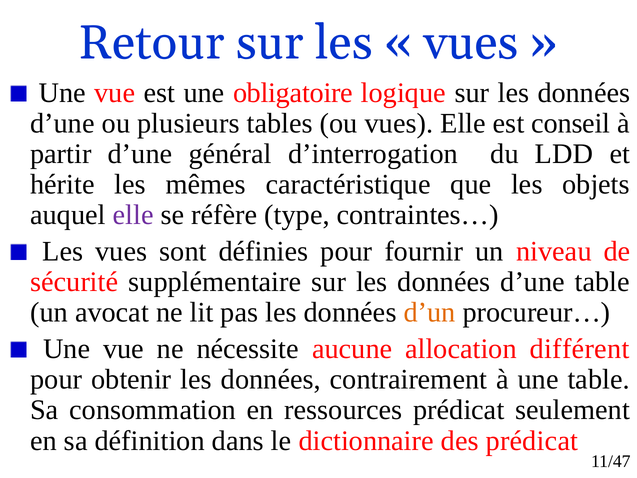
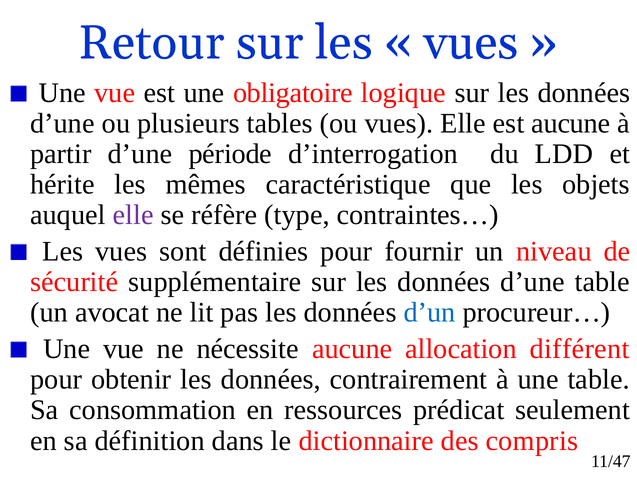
est conseil: conseil -> aucune
général: général -> période
d’un colour: orange -> blue
des prédicat: prédicat -> compris
